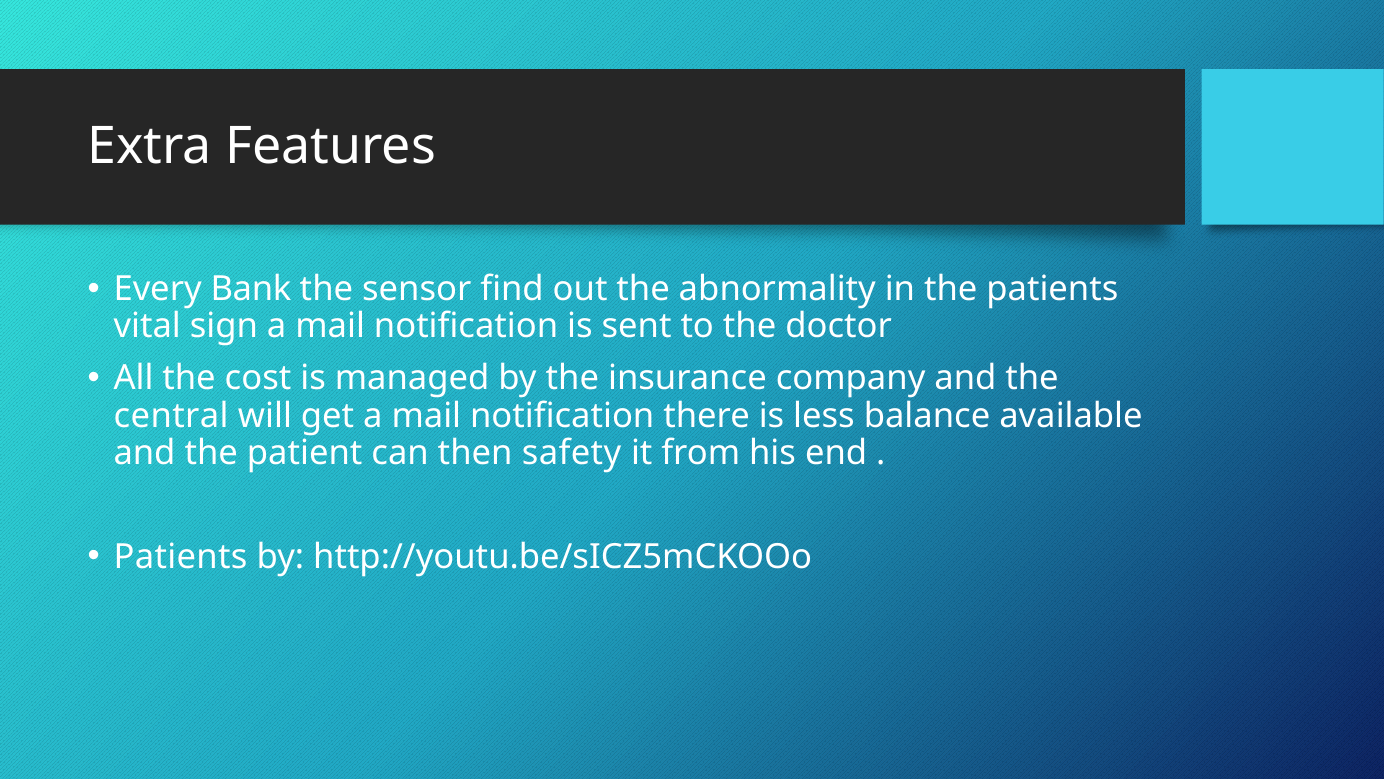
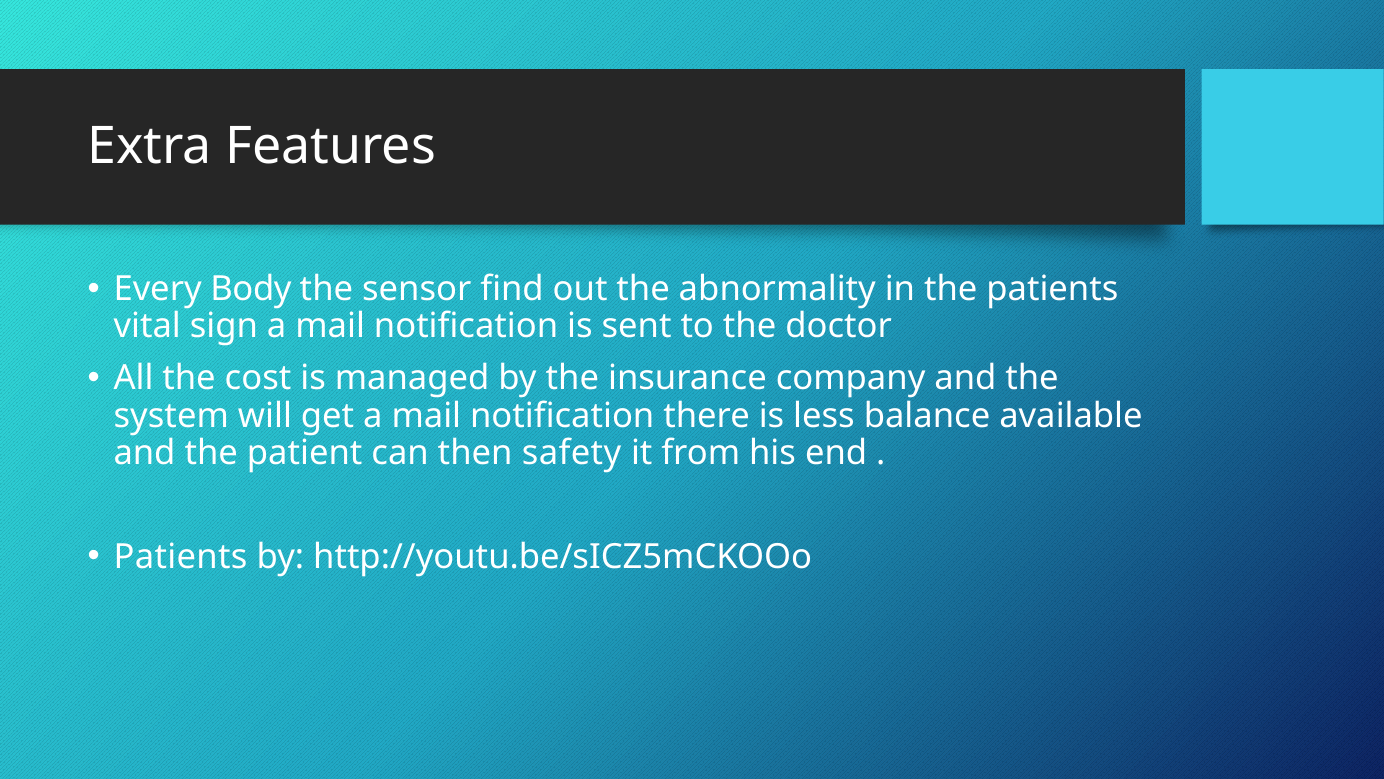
Bank: Bank -> Body
central: central -> system
